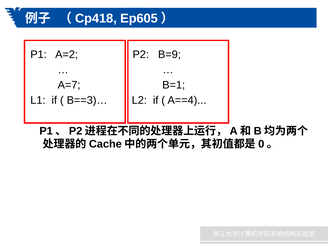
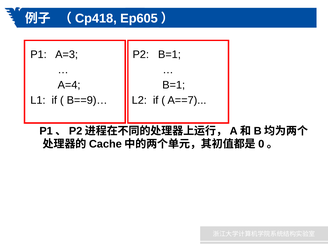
A=2: A=2 -> A=3
P2 B=9: B=9 -> B=1
A=7: A=7 -> A=4
B==3)…: B==3)… -> B==9)…
A==4: A==4 -> A==7
